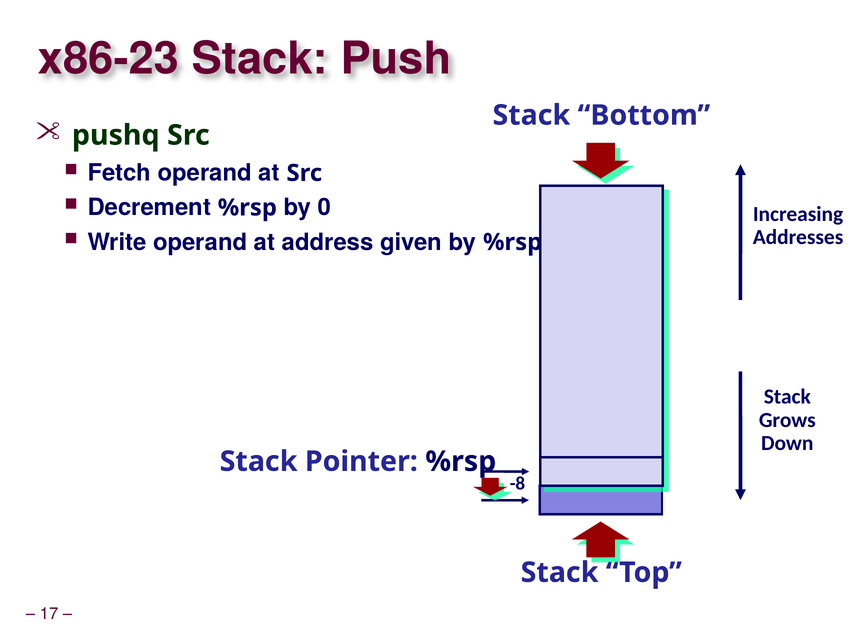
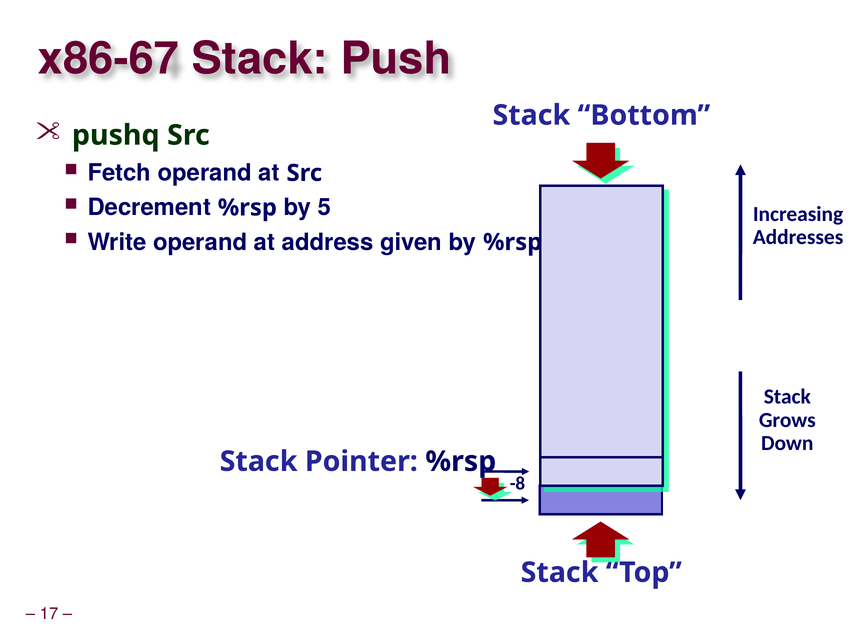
x86-23: x86-23 -> x86-67
0: 0 -> 5
